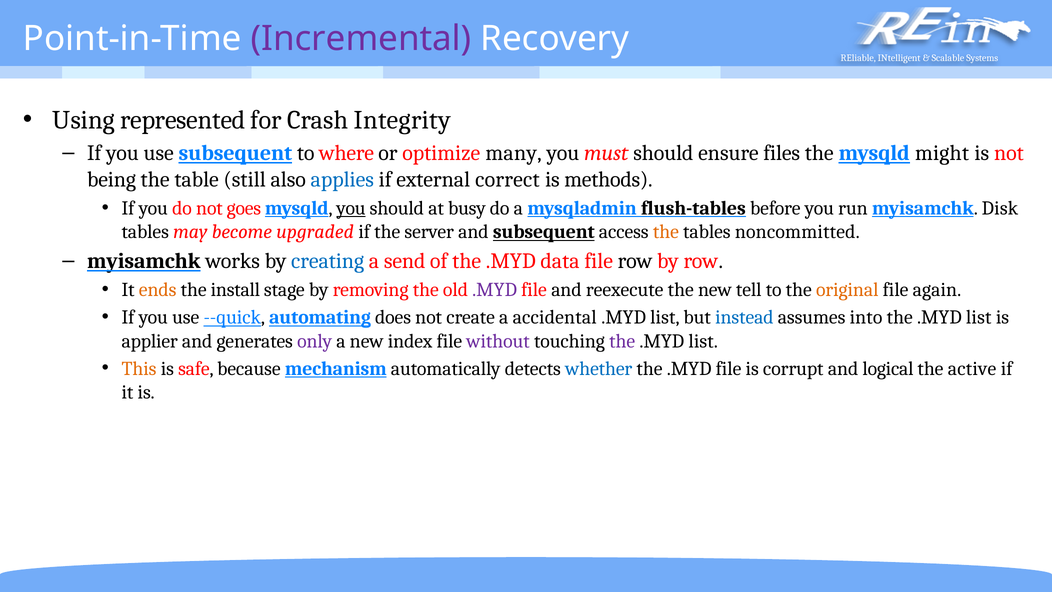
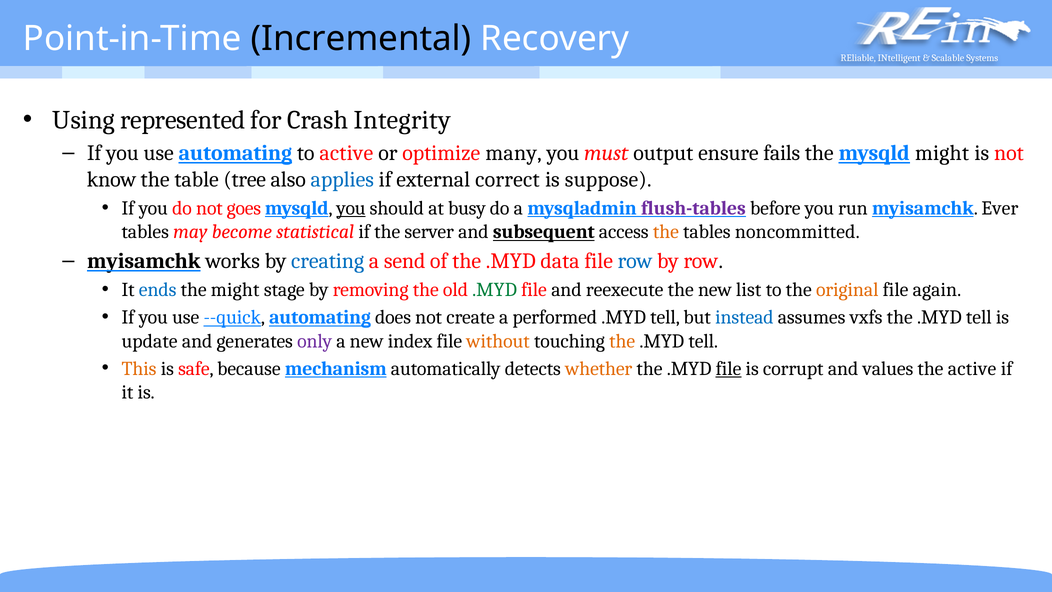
Incremental colour: purple -> black
use subsequent: subsequent -> automating
to where: where -> active
must should: should -> output
files: files -> fails
being: being -> know
still: still -> tree
methods: methods -> suppose
flush-tables colour: black -> purple
Disk: Disk -> Ever
upgraded: upgraded -> statistical
row at (635, 261) colour: black -> blue
ends colour: orange -> blue
the install: install -> might
.MYD at (495, 290) colour: purple -> green
tell: tell -> list
accidental: accidental -> performed
list at (665, 317): list -> tell
into: into -> vxfs
list at (979, 317): list -> tell
applier: applier -> update
without colour: purple -> orange
the at (622, 341) colour: purple -> orange
list at (703, 341): list -> tell
whether colour: blue -> orange
file at (728, 368) underline: none -> present
logical: logical -> values
